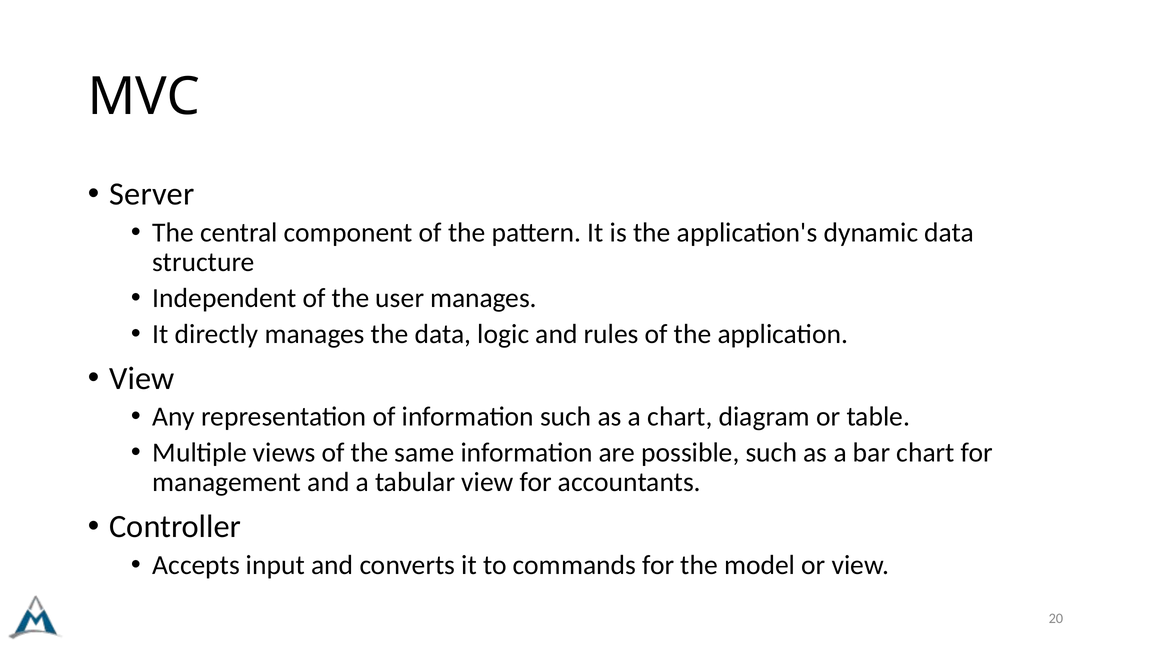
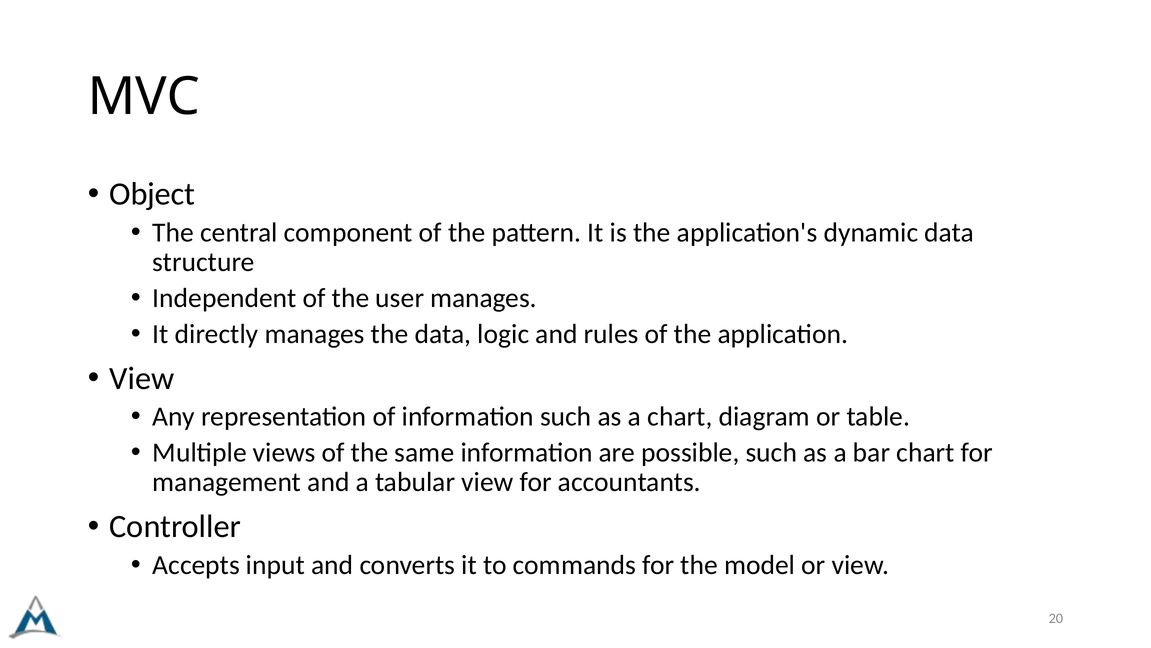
Server: Server -> Object
